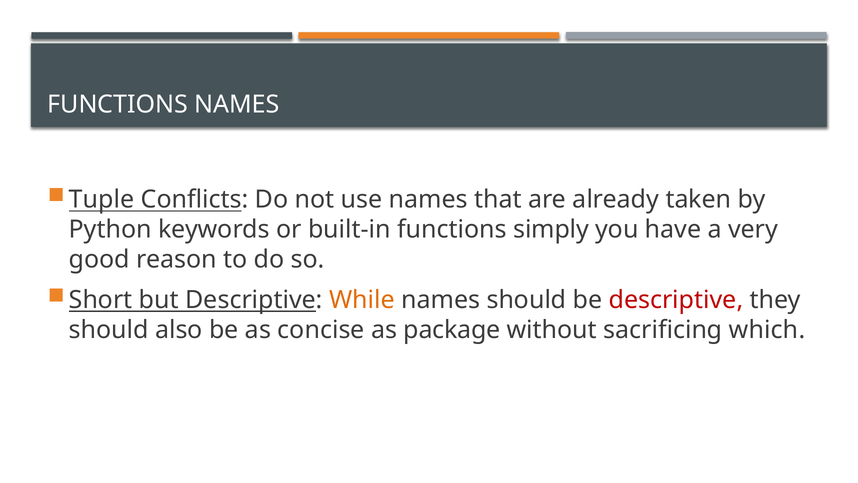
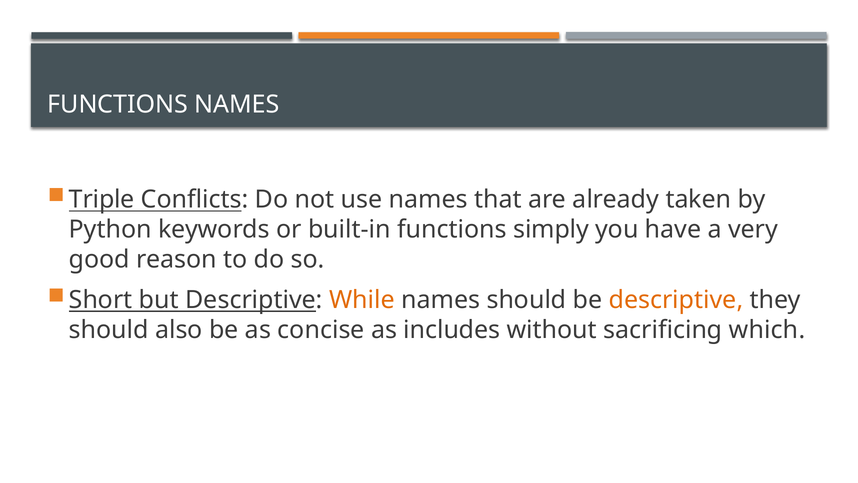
Tuple: Tuple -> Triple
descriptive at (676, 300) colour: red -> orange
package: package -> includes
